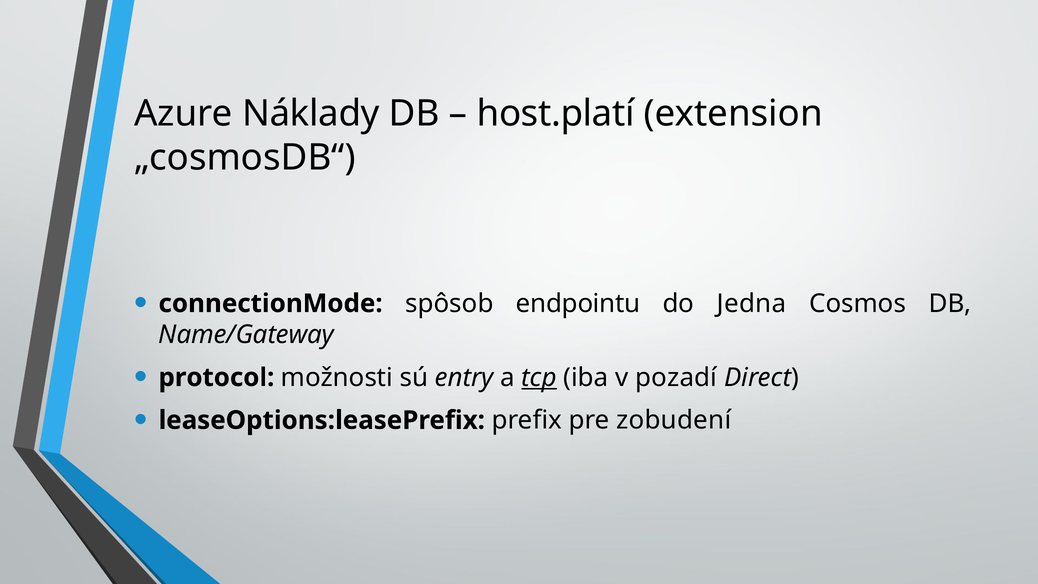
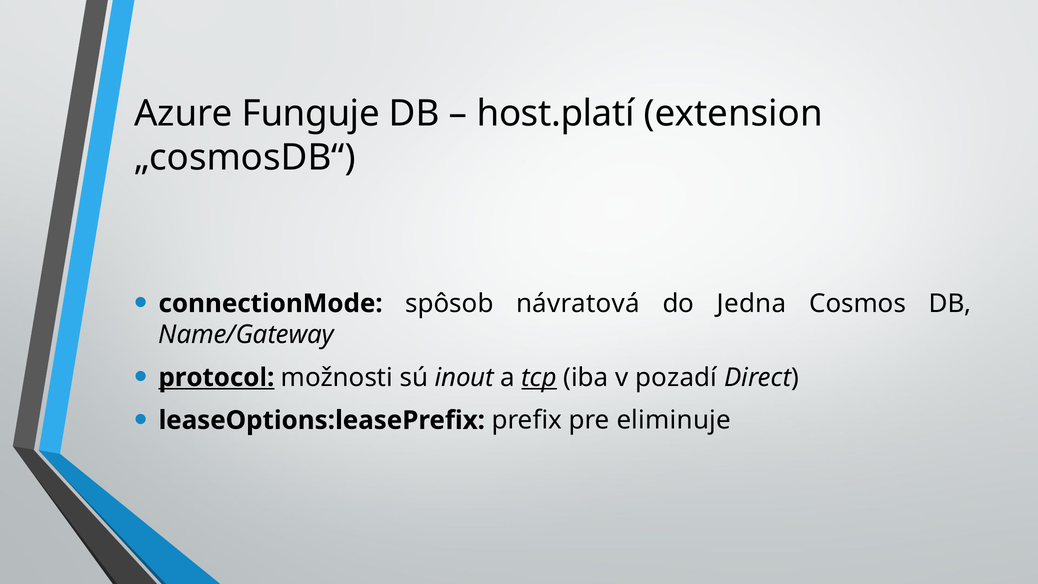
Náklady: Náklady -> Funguje
endpointu: endpointu -> návratová
protocol underline: none -> present
entry: entry -> inout
zobudení: zobudení -> eliminuje
